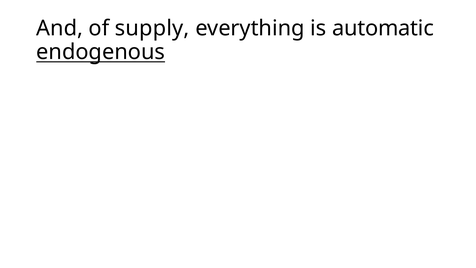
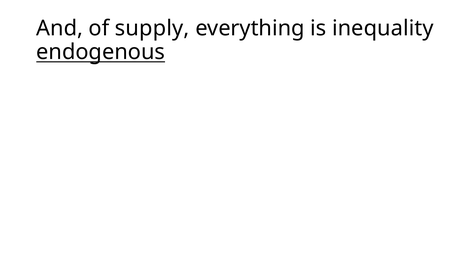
automatic: automatic -> inequality
